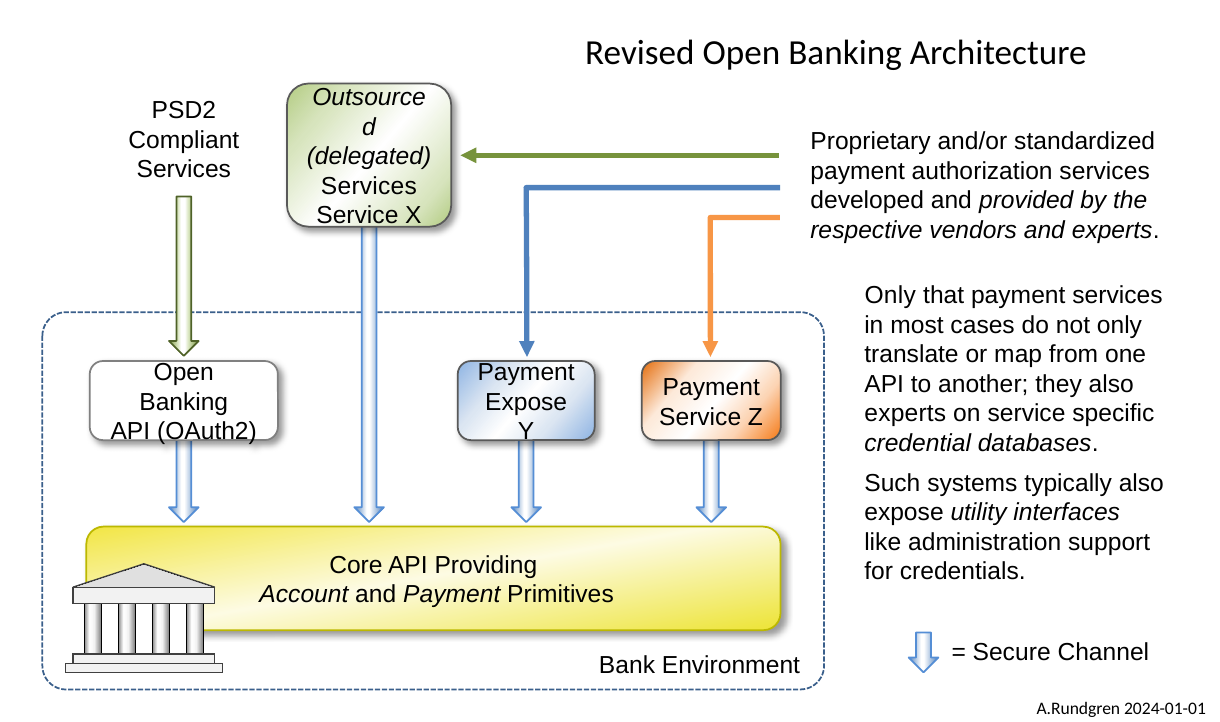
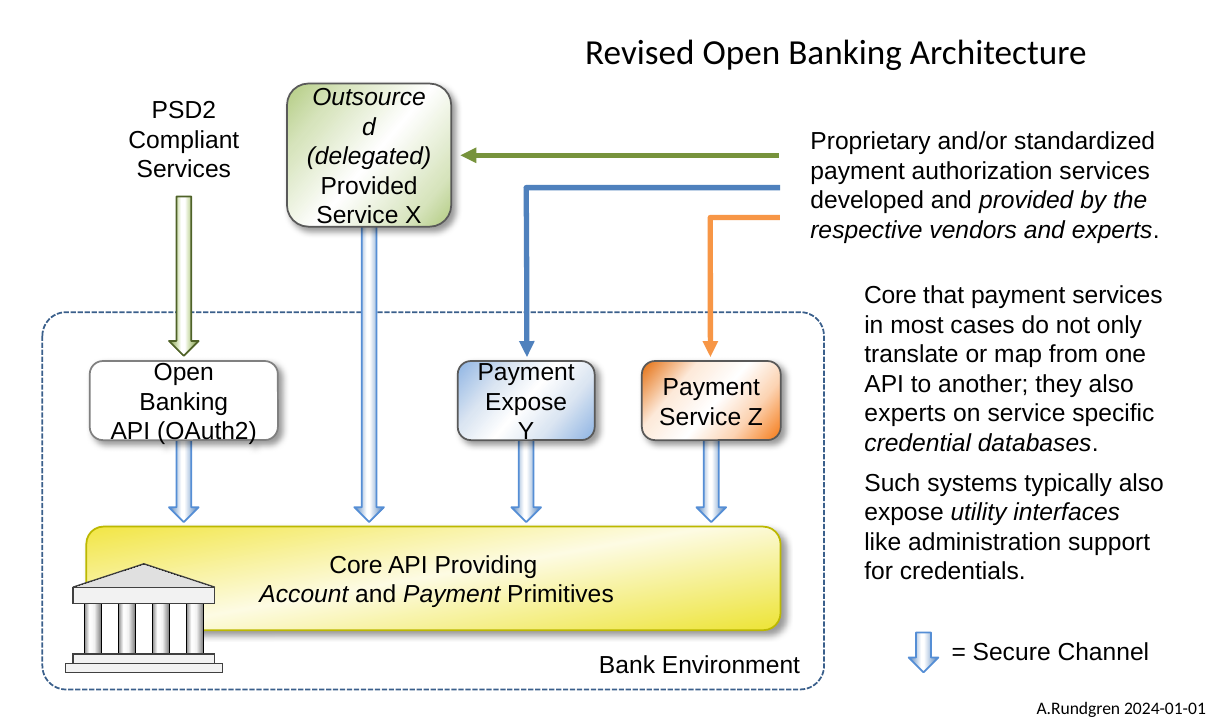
Services at (369, 186): Services -> Provided
Only at (890, 296): Only -> Core
